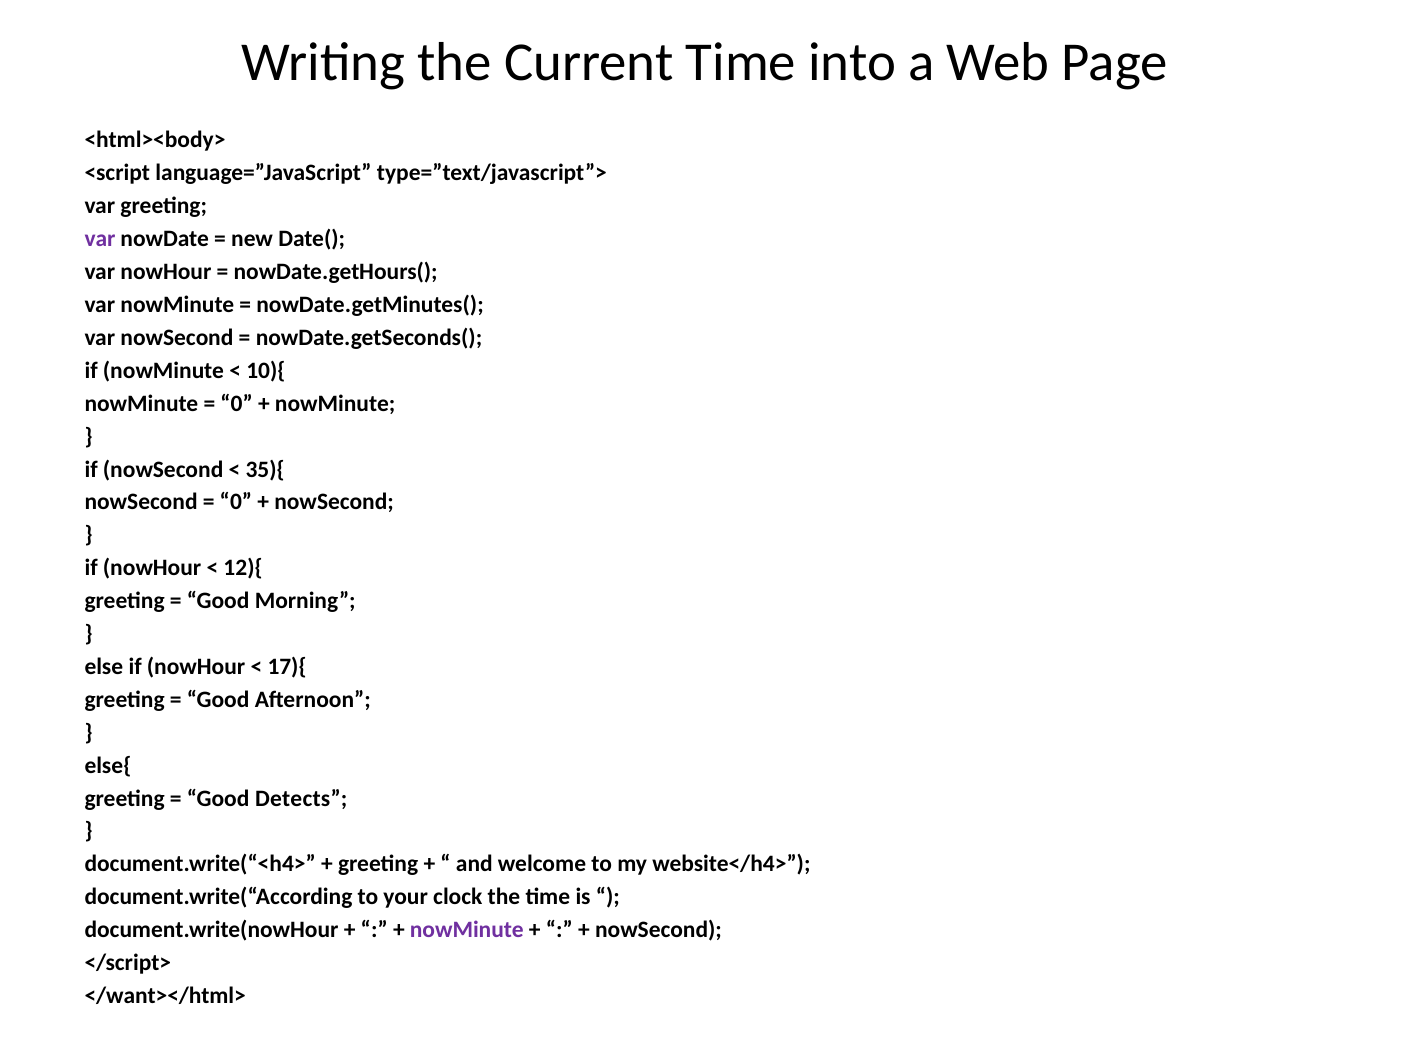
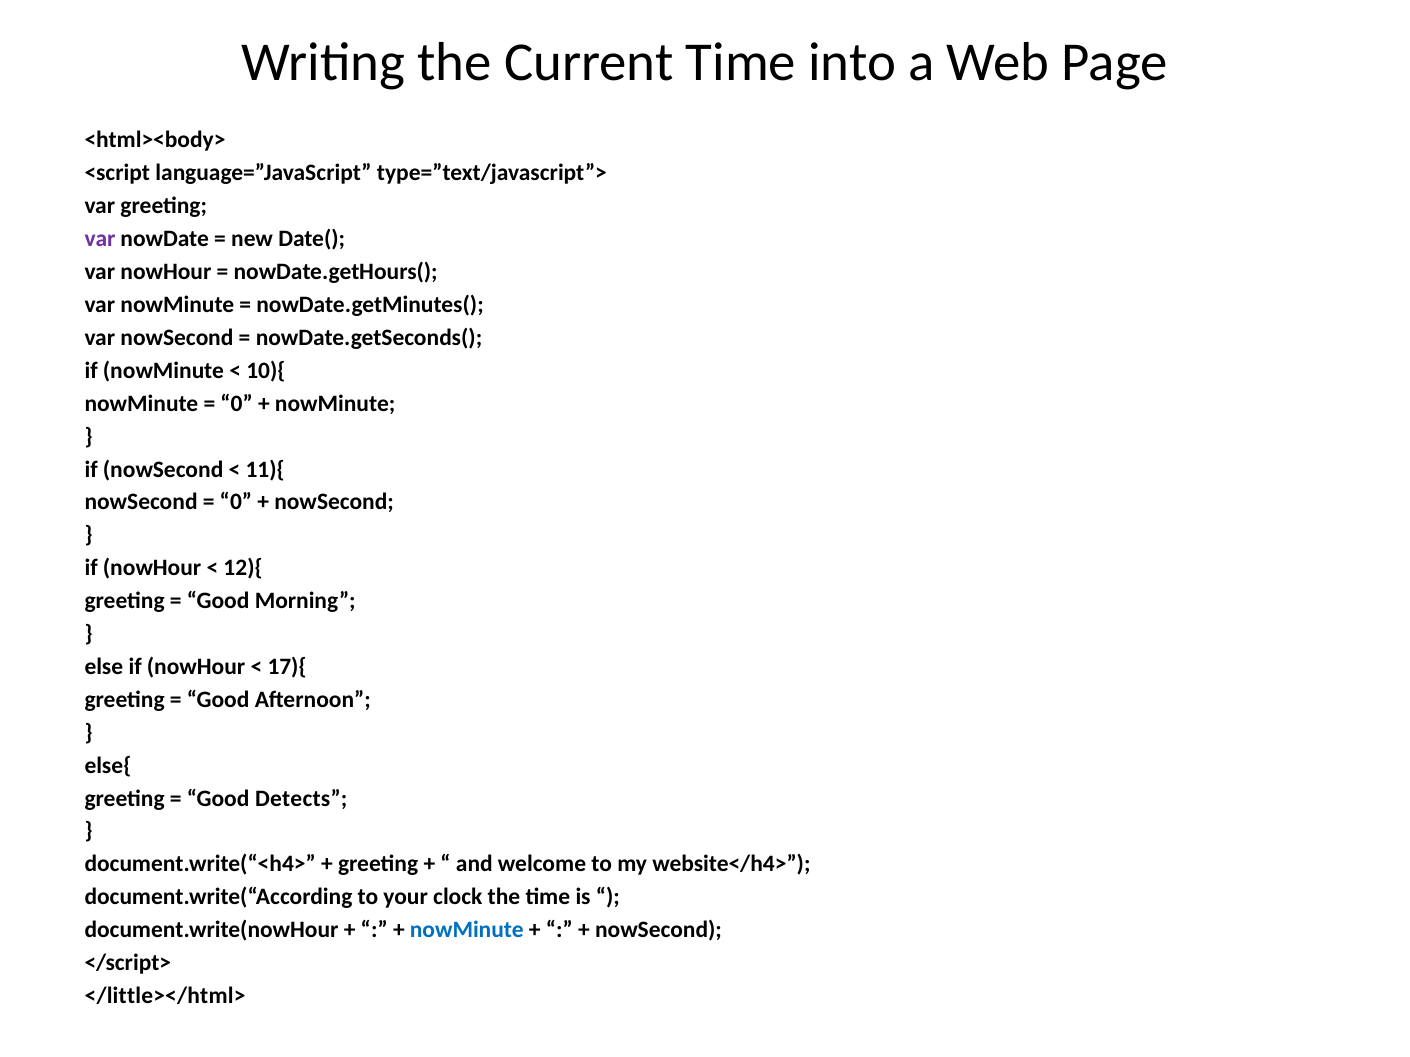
35){: 35){ -> 11){
nowMinute at (467, 930) colour: purple -> blue
</want></html>: </want></html> -> </little></html>
